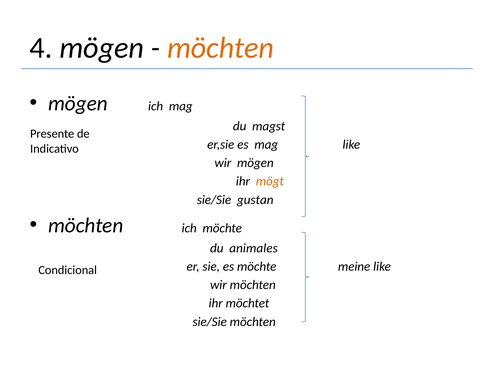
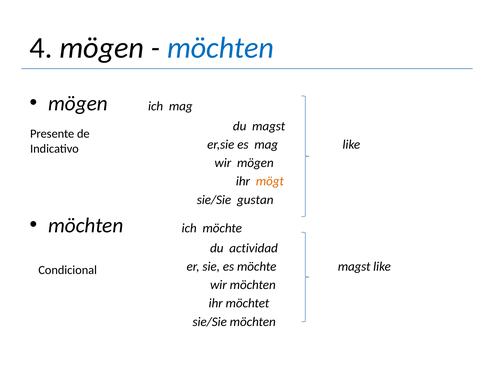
möchten at (221, 48) colour: orange -> blue
animales: animales -> actividad
möchte meine: meine -> magst
